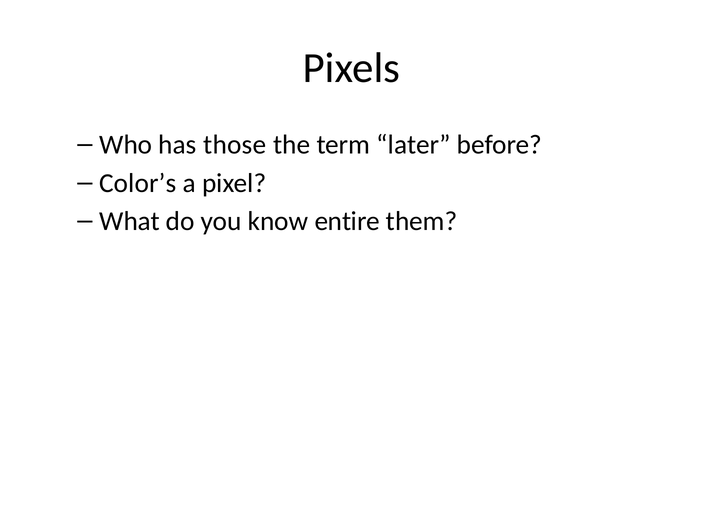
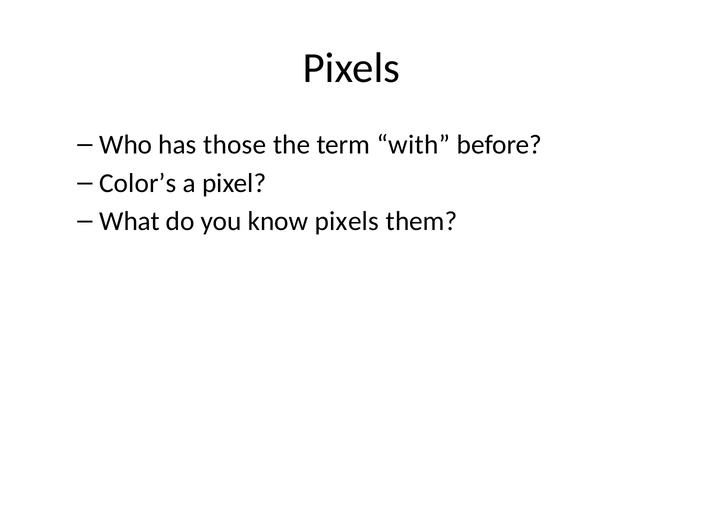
later: later -> with
know entire: entire -> pixels
